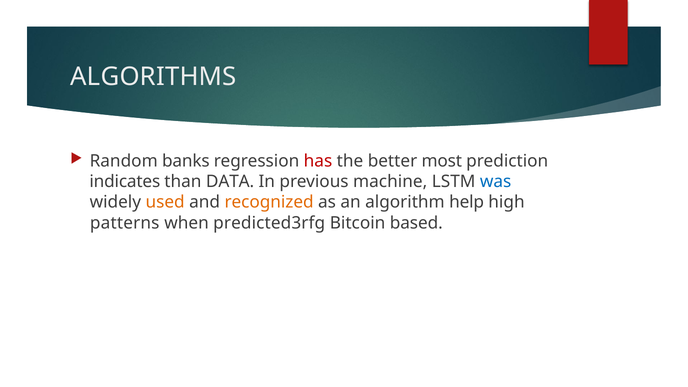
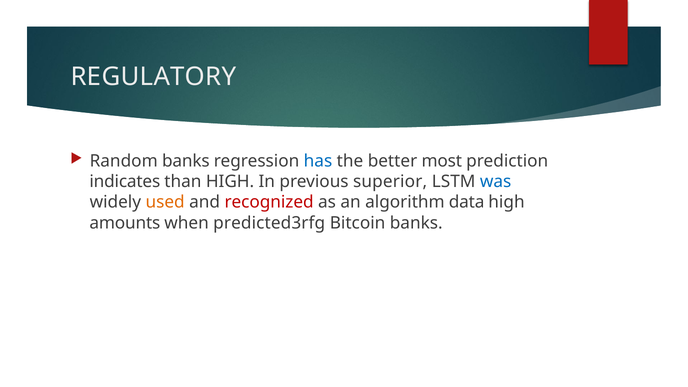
ALGORITHMS: ALGORITHMS -> REGULATORY
has colour: red -> blue
than DATA: DATA -> HIGH
machine: machine -> superior
recognized colour: orange -> red
help: help -> data
patterns: patterns -> amounts
Bitcoin based: based -> banks
